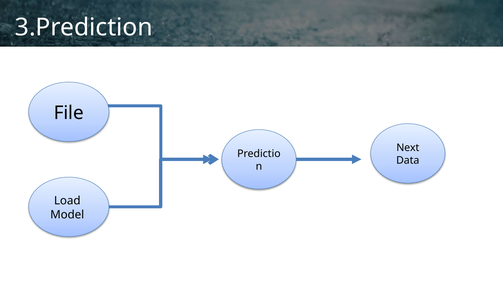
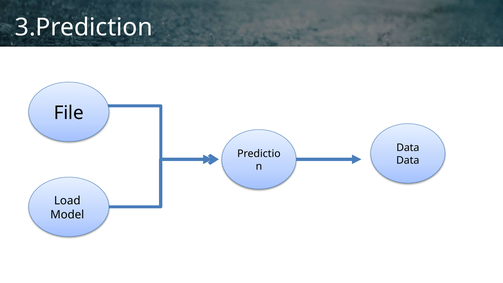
Next at (408, 148): Next -> Data
